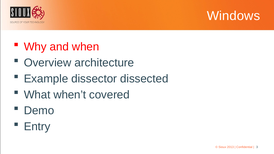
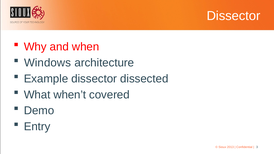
Windows at (233, 16): Windows -> Dissector
Overview: Overview -> Windows
